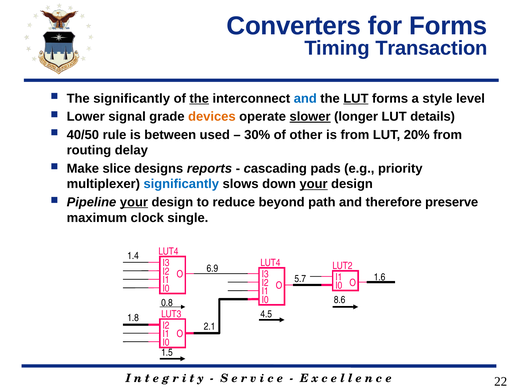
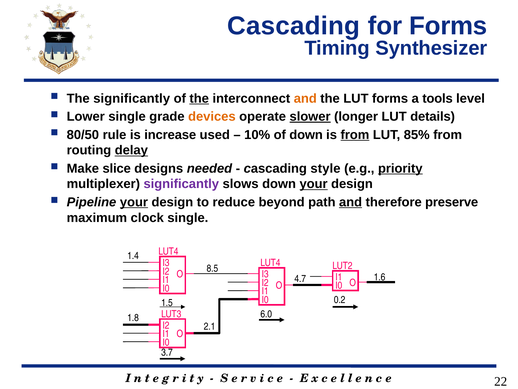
Converters at (294, 26): Converters -> Cascading
Transaction: Transaction -> Synthesizer
and at (305, 98) colour: blue -> orange
LUT at (356, 98) underline: present -> none
style: style -> tools
Lower signal: signal -> single
40/50: 40/50 -> 80/50
between: between -> increase
30%: 30% -> 10%
of other: other -> down
from at (355, 135) underline: none -> present
20%: 20% -> 85%
delay underline: none -> present
reports: reports -> needed
pads: pads -> style
priority underline: none -> present
significantly at (181, 184) colour: blue -> purple
and at (351, 202) underline: none -> present
6.9: 6.9 -> 8.5
5.7: 5.7 -> 4.7
8.6: 8.6 -> 0.2
0.8: 0.8 -> 1.5
4.5: 4.5 -> 6.0
1.5: 1.5 -> 3.7
